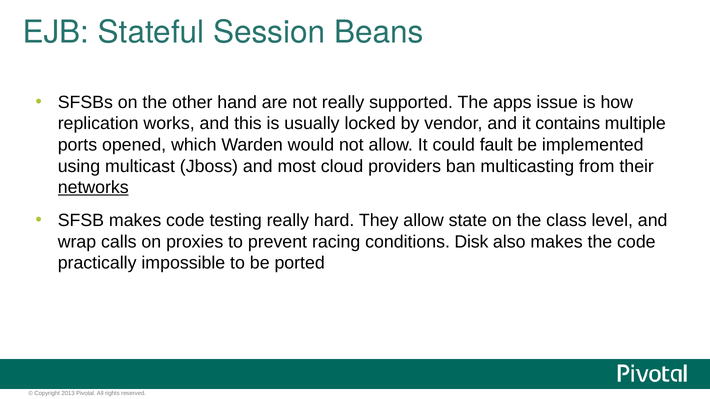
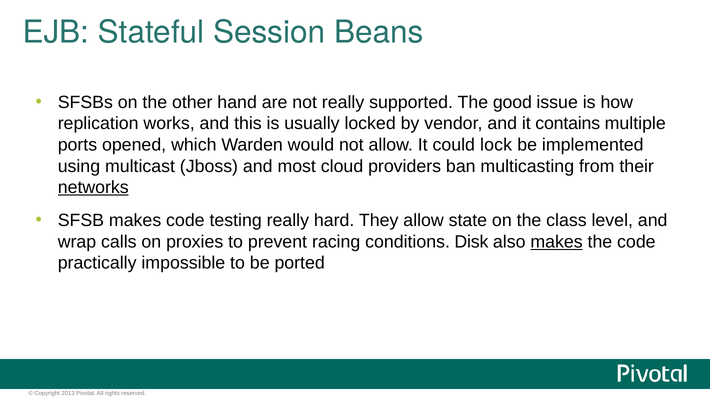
apps: apps -> good
fault: fault -> lock
makes at (557, 242) underline: none -> present
